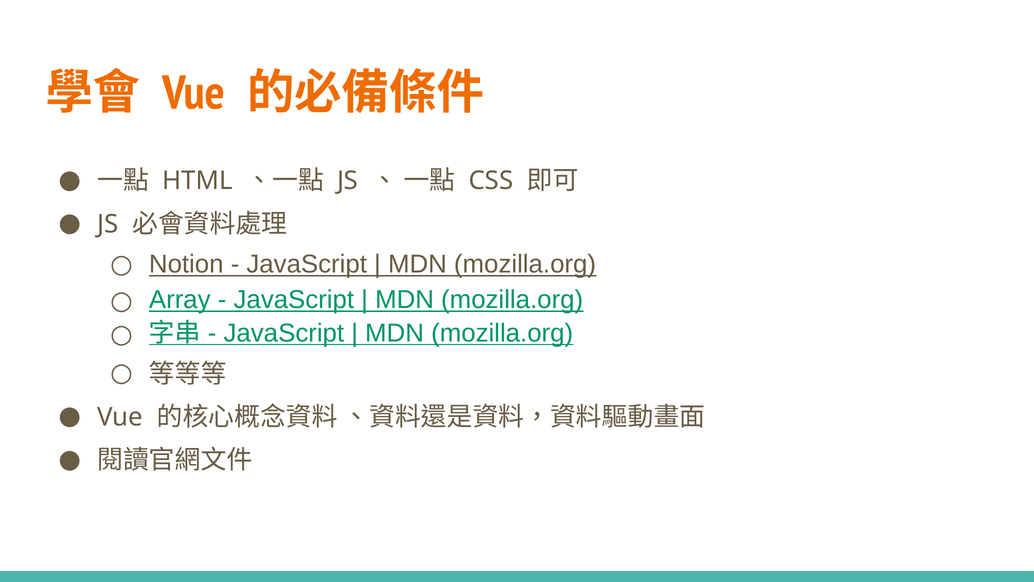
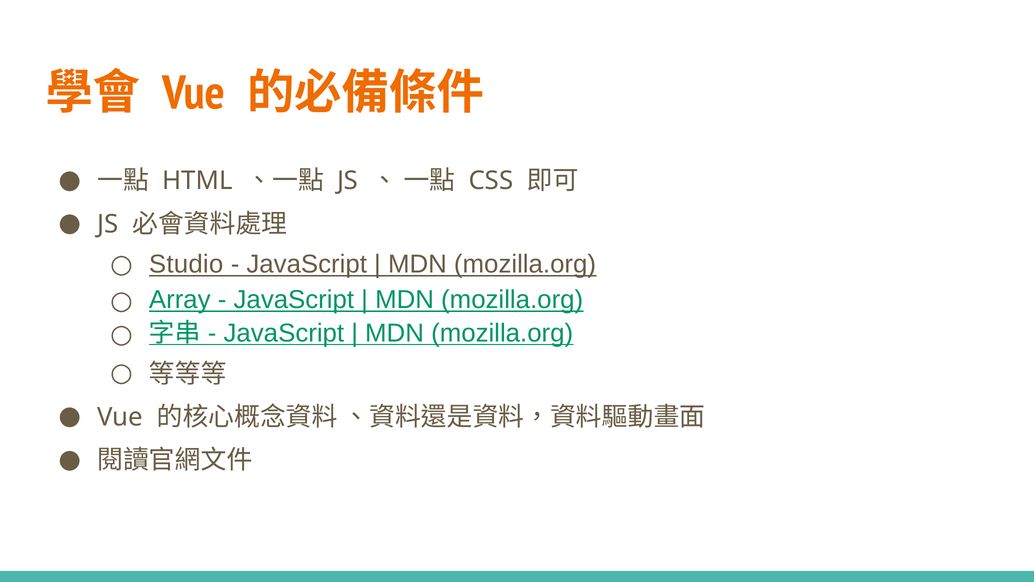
Notion: Notion -> Studio
